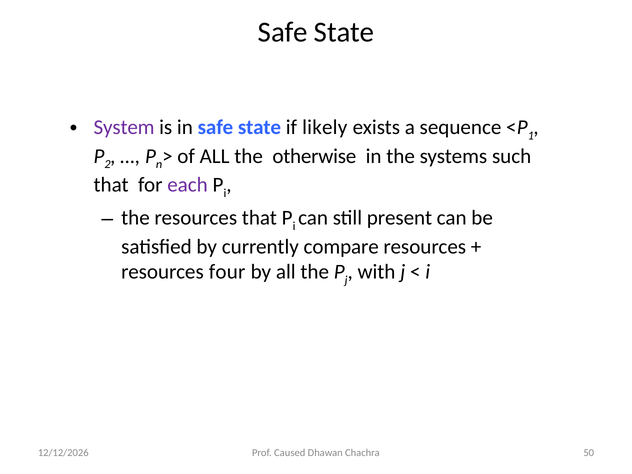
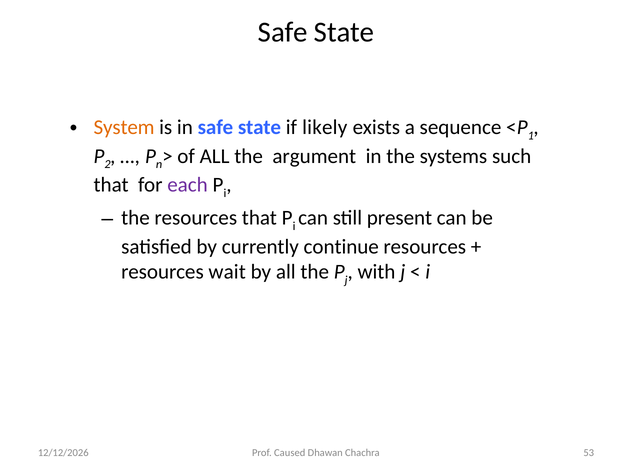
System colour: purple -> orange
otherwise: otherwise -> argument
compare: compare -> continue
four: four -> wait
50: 50 -> 53
